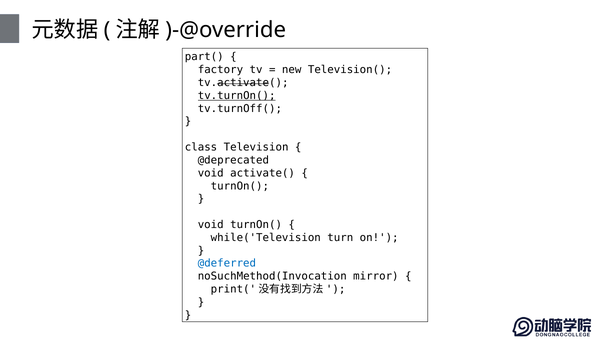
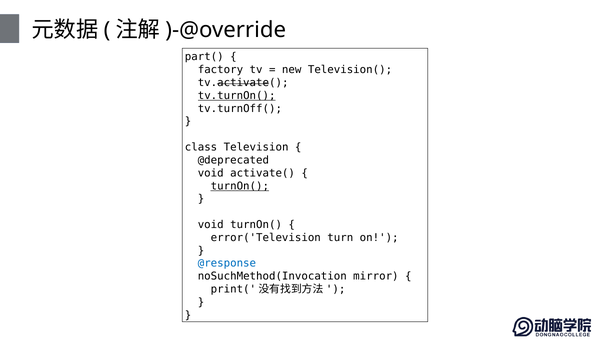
turnOn( at (240, 186) underline: none -> present
while('Television: while('Television -> error('Television
@deferred: @deferred -> @response
